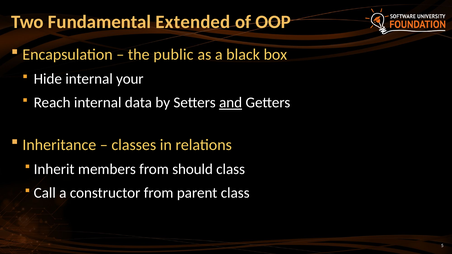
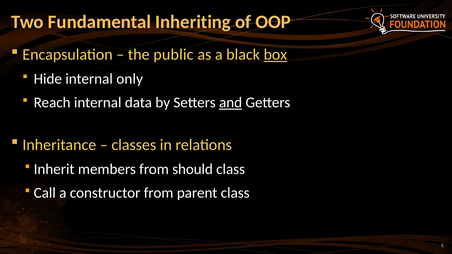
Extended: Extended -> Inheriting
box underline: none -> present
your: your -> only
